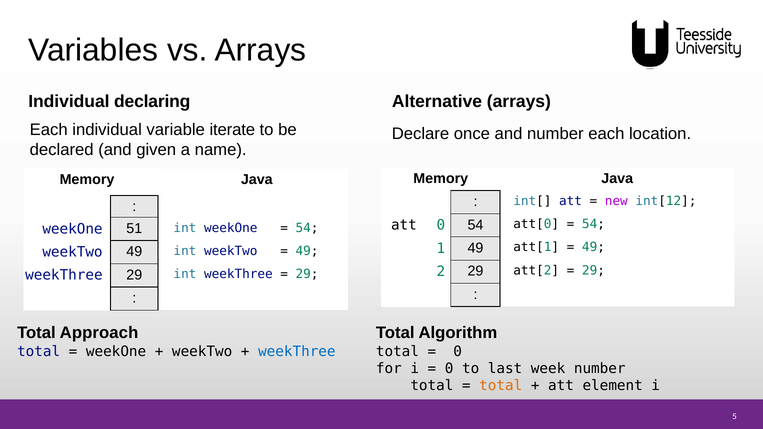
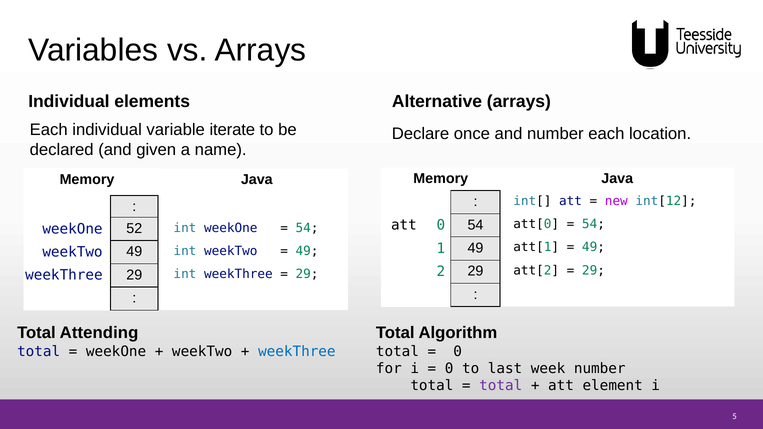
declaring: declaring -> elements
51: 51 -> 52
Approach: Approach -> Attending
total at (501, 386) colour: orange -> purple
